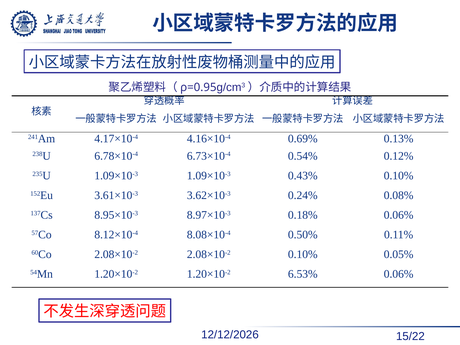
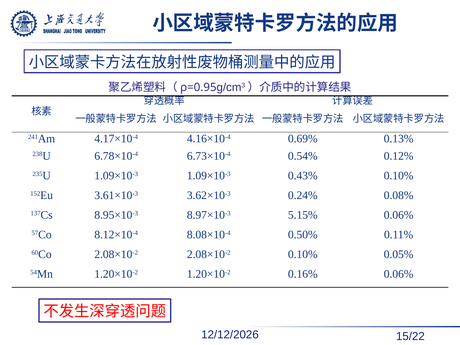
0.18%: 0.18% -> 5.15%
6.53%: 6.53% -> 0.16%
